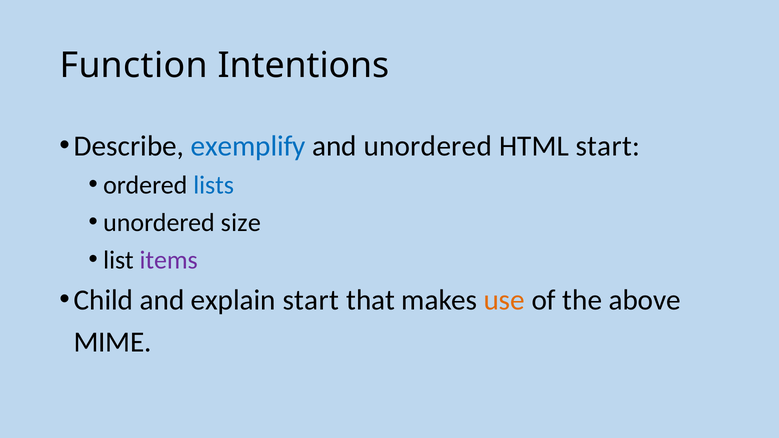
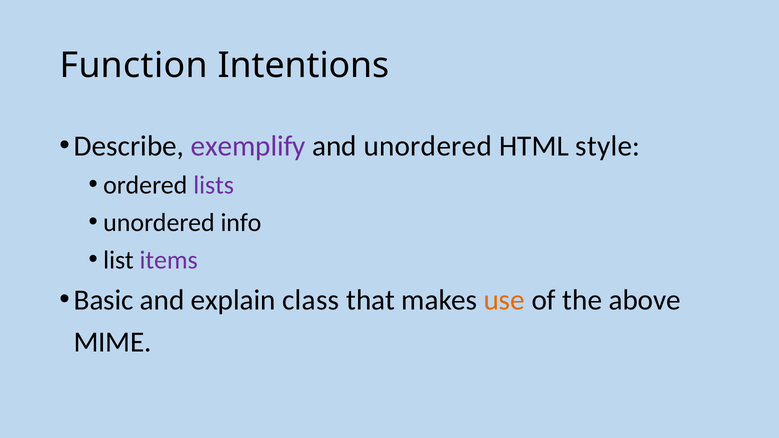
exemplify colour: blue -> purple
HTML start: start -> style
lists colour: blue -> purple
size: size -> info
Child: Child -> Basic
explain start: start -> class
